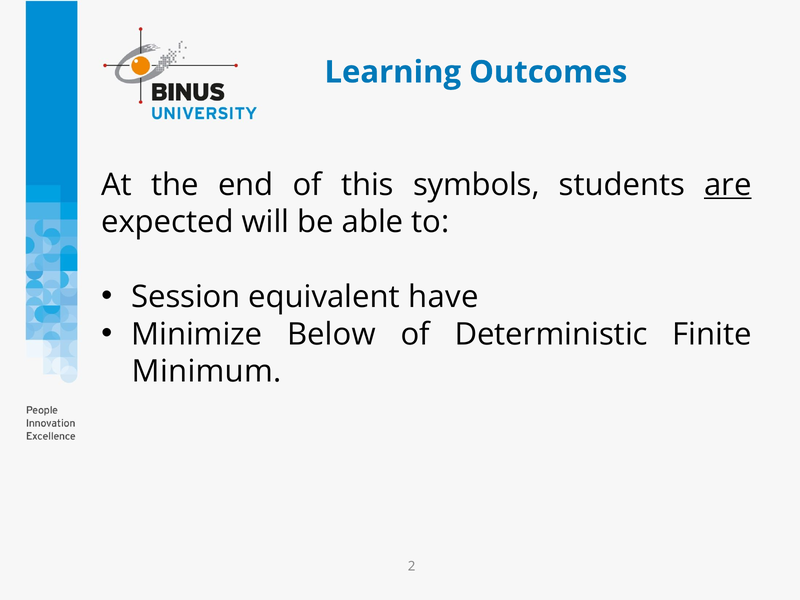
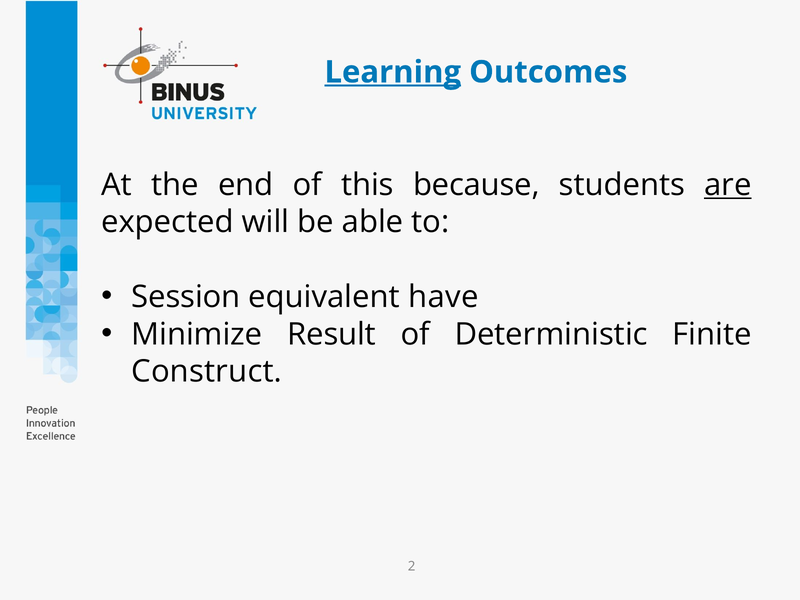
Learning underline: none -> present
symbols: symbols -> because
Below: Below -> Result
Minimum: Minimum -> Construct
